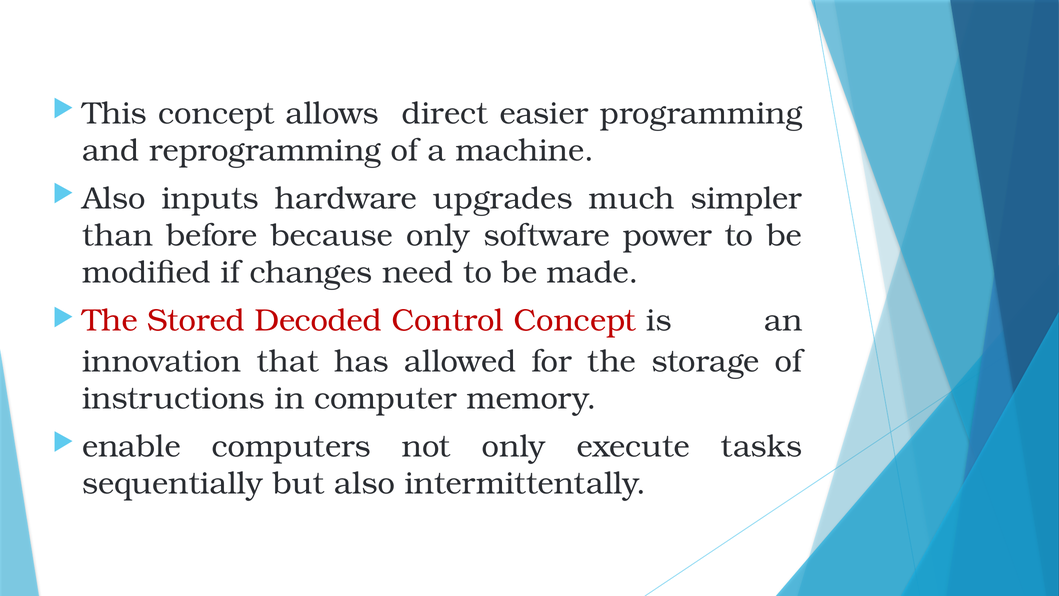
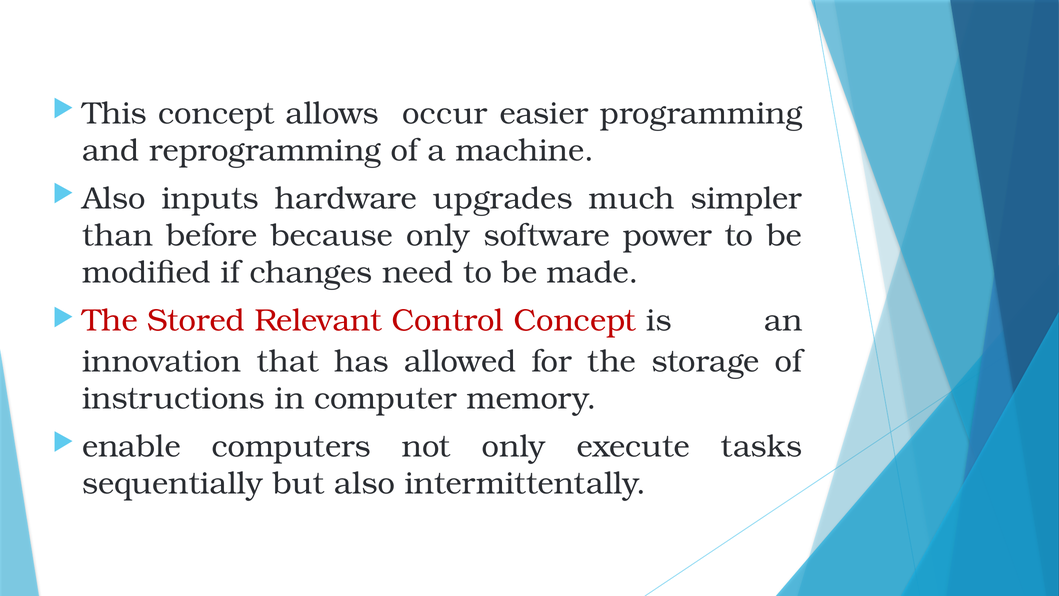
direct: direct -> occur
Decoded: Decoded -> Relevant
